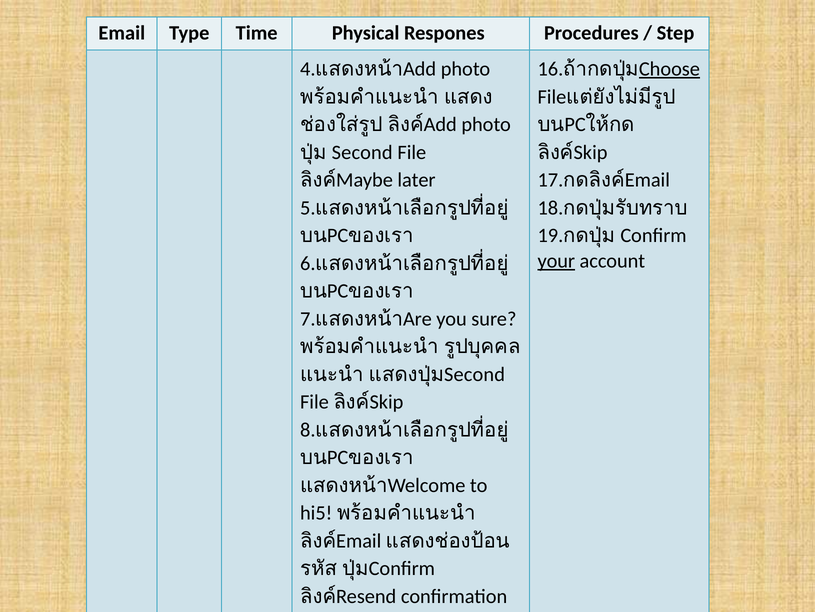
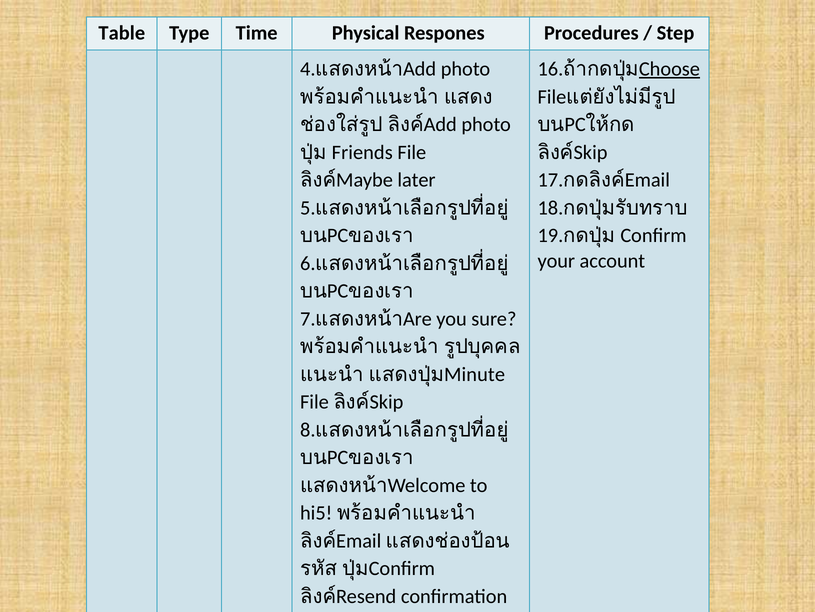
Email at (122, 33): Email -> Table
Second at (362, 152): Second -> Friends
your at (556, 261) underline: present -> none
Second at (475, 374): Second -> Minute
